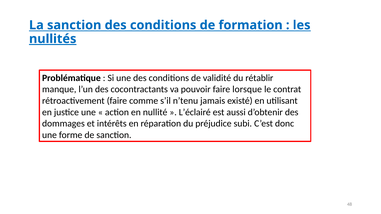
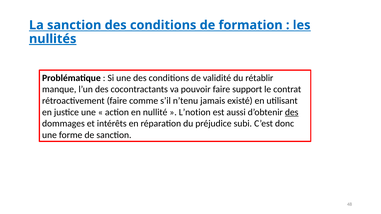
lorsque: lorsque -> support
L’éclairé: L’éclairé -> L’notion
des at (292, 112) underline: none -> present
